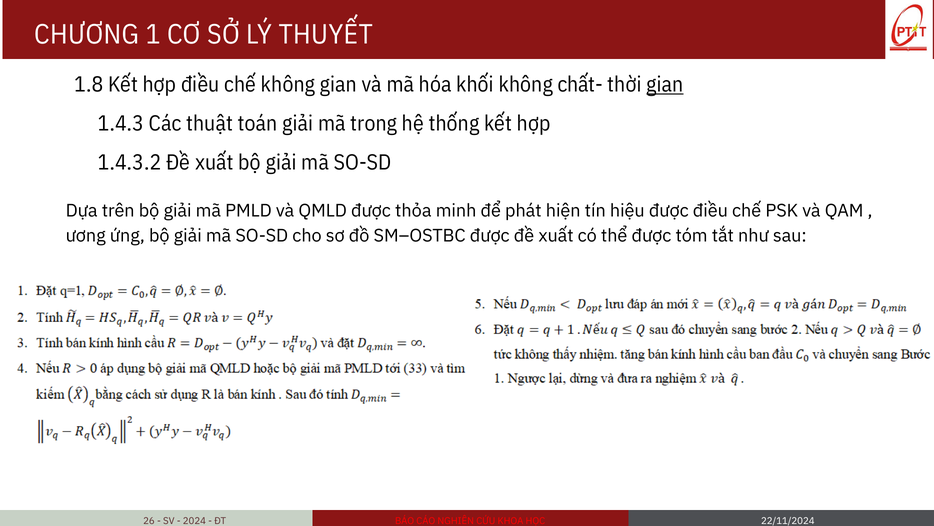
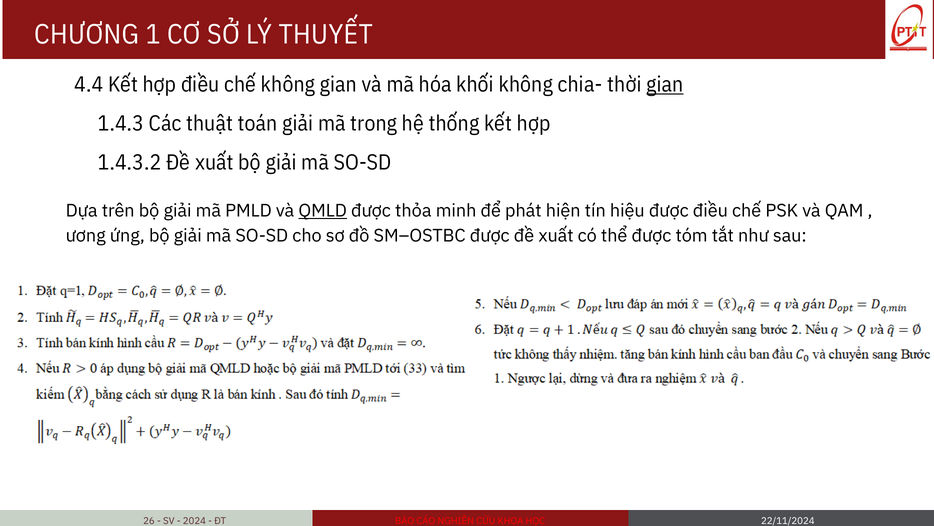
1.8: 1.8 -> 4.4
chất-: chất- -> chia-
QMLD underline: none -> present
